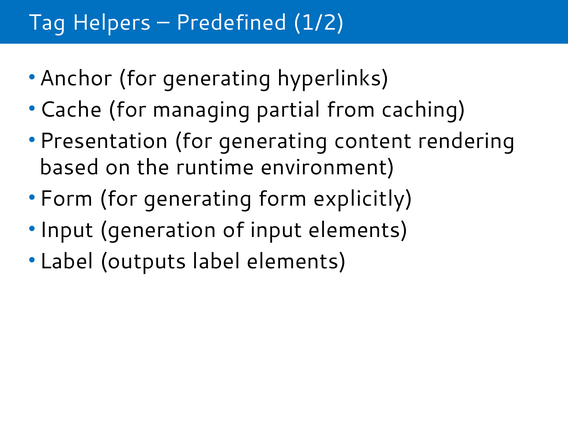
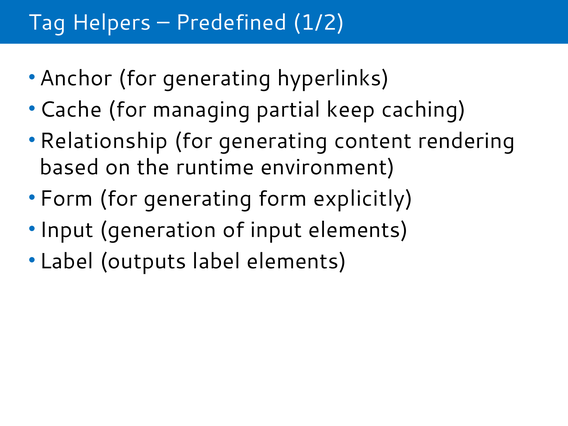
from: from -> keep
Presentation: Presentation -> Relationship
